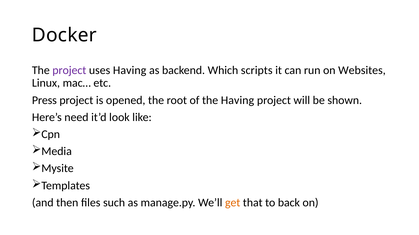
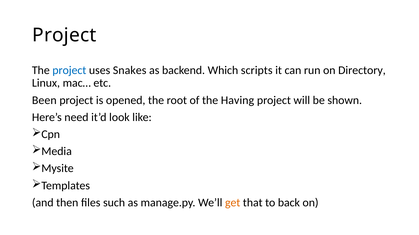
Docker at (64, 35): Docker -> Project
project at (69, 71) colour: purple -> blue
uses Having: Having -> Snakes
Websites: Websites -> Directory
Press: Press -> Been
